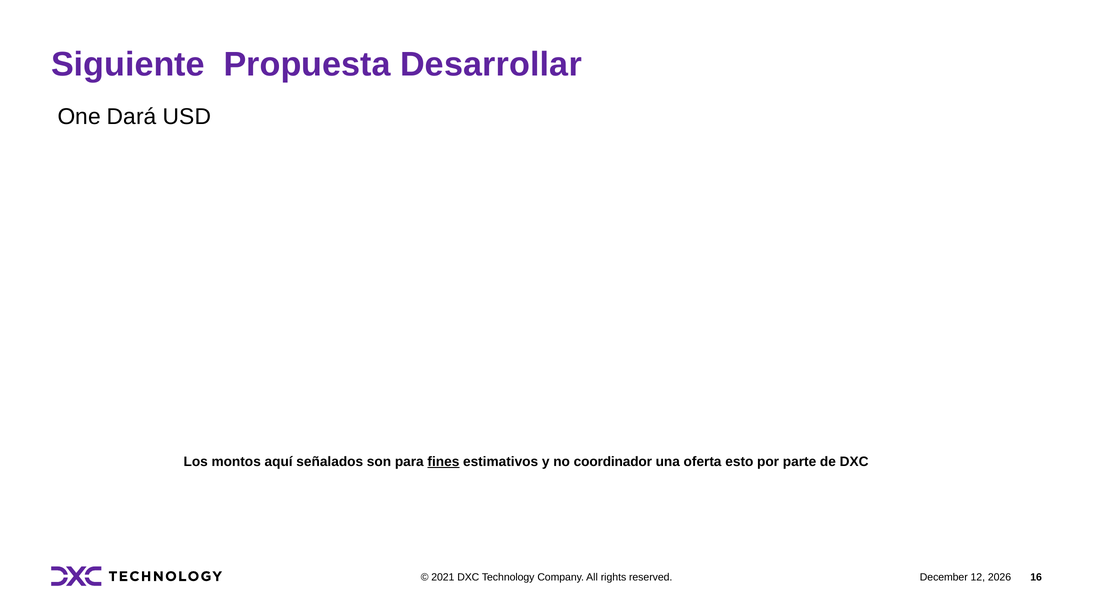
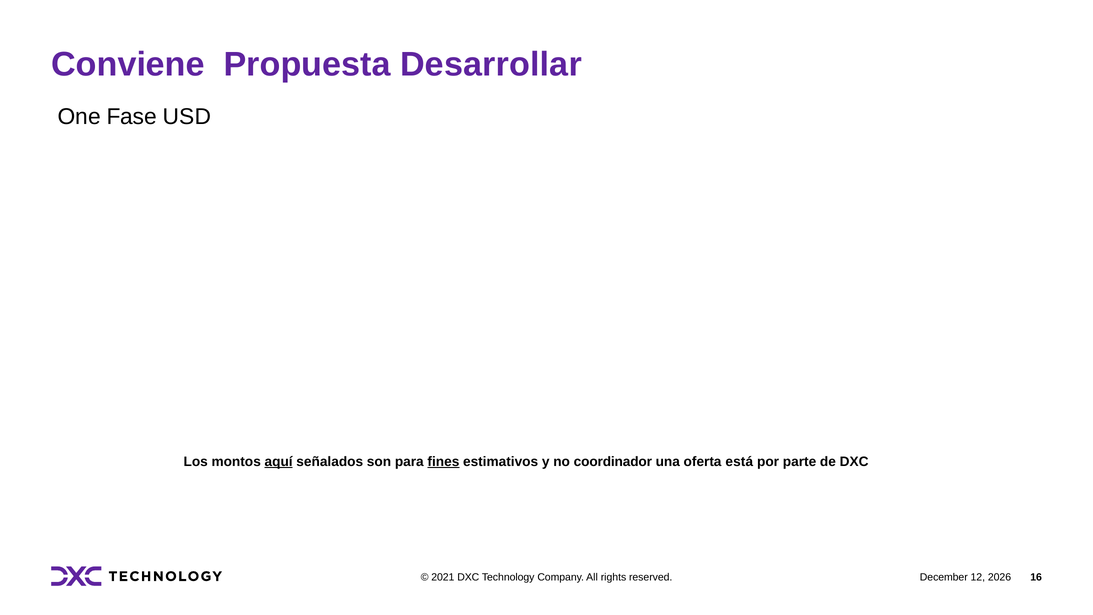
Siguiente: Siguiente -> Conviene
Dará: Dará -> Fase
aquí underline: none -> present
esto: esto -> está
